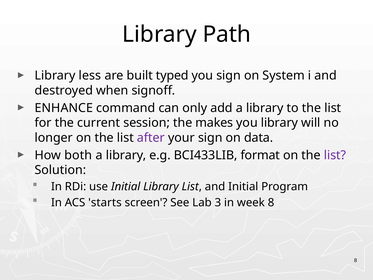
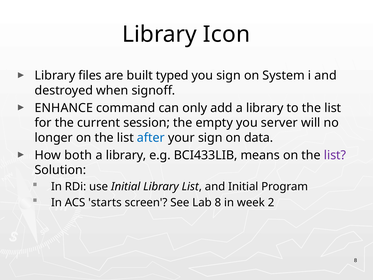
Path: Path -> Icon
less: less -> files
makes: makes -> empty
you library: library -> server
after colour: purple -> blue
format: format -> means
Lab 3: 3 -> 8
week 8: 8 -> 2
